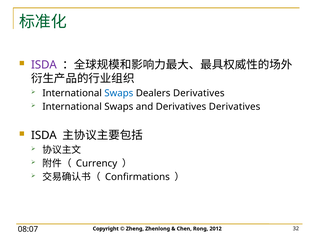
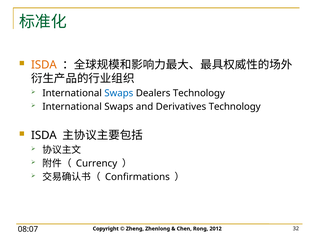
ISDA at (44, 65) colour: purple -> orange
Dealers Derivatives: Derivatives -> Technology
Derivatives Derivatives: Derivatives -> Technology
